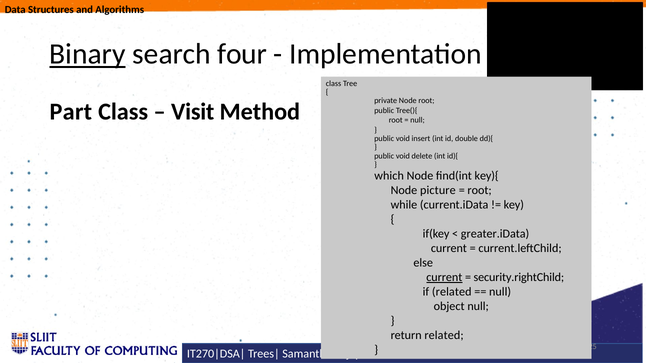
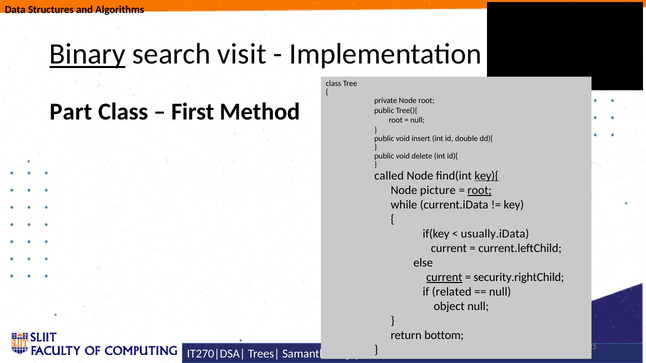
four: four -> visit
Visit: Visit -> First
which: which -> called
key){ underline: none -> present
root at (480, 190) underline: none -> present
greater.iData: greater.iData -> usually.iData
return related: related -> bottom
